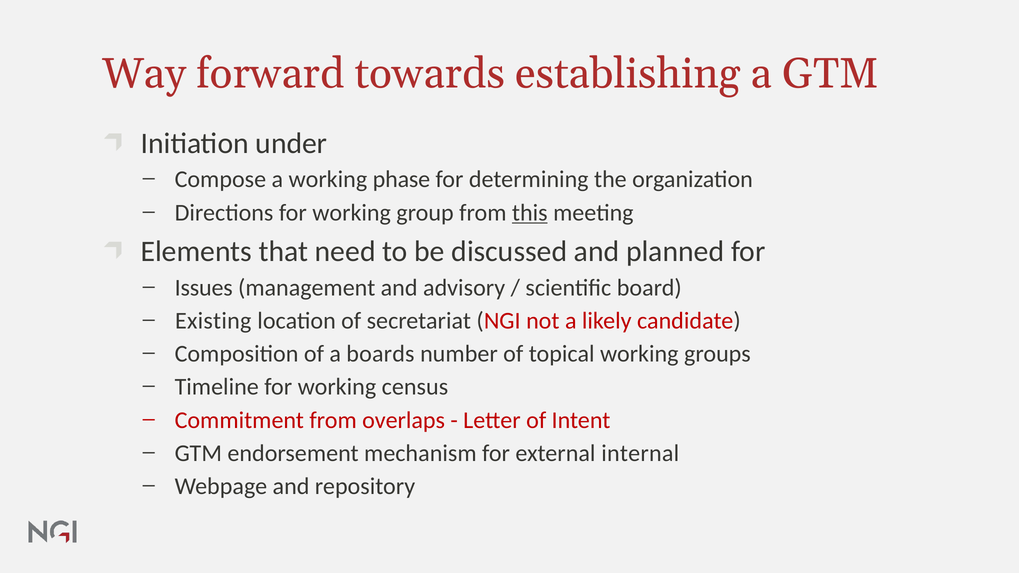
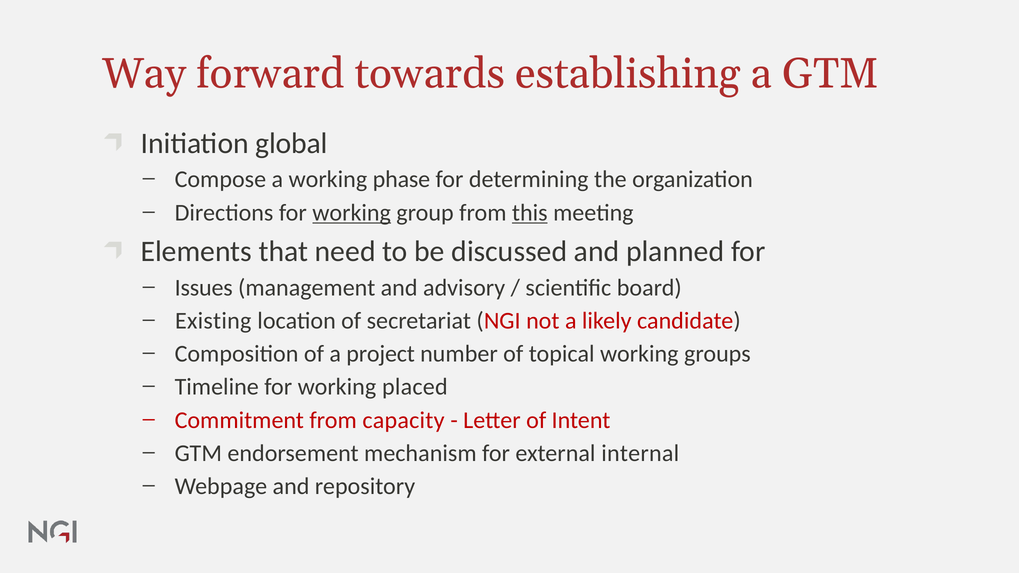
under: under -> global
working at (352, 213) underline: none -> present
boards: boards -> project
census: census -> placed
overlaps: overlaps -> capacity
